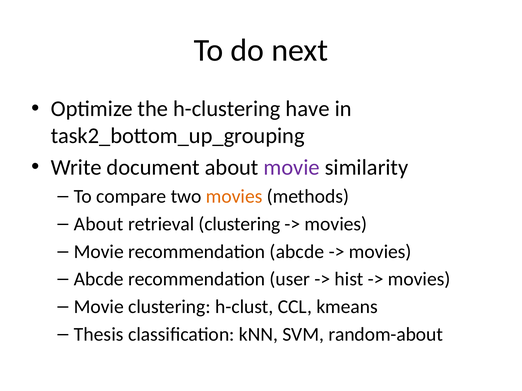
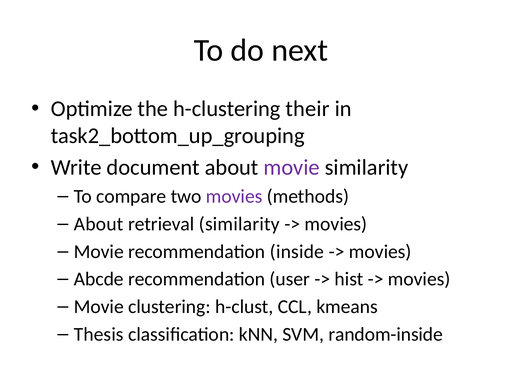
have: have -> their
movies at (234, 197) colour: orange -> purple
retrieval clustering: clustering -> similarity
recommendation abcde: abcde -> inside
random-about: random-about -> random-inside
